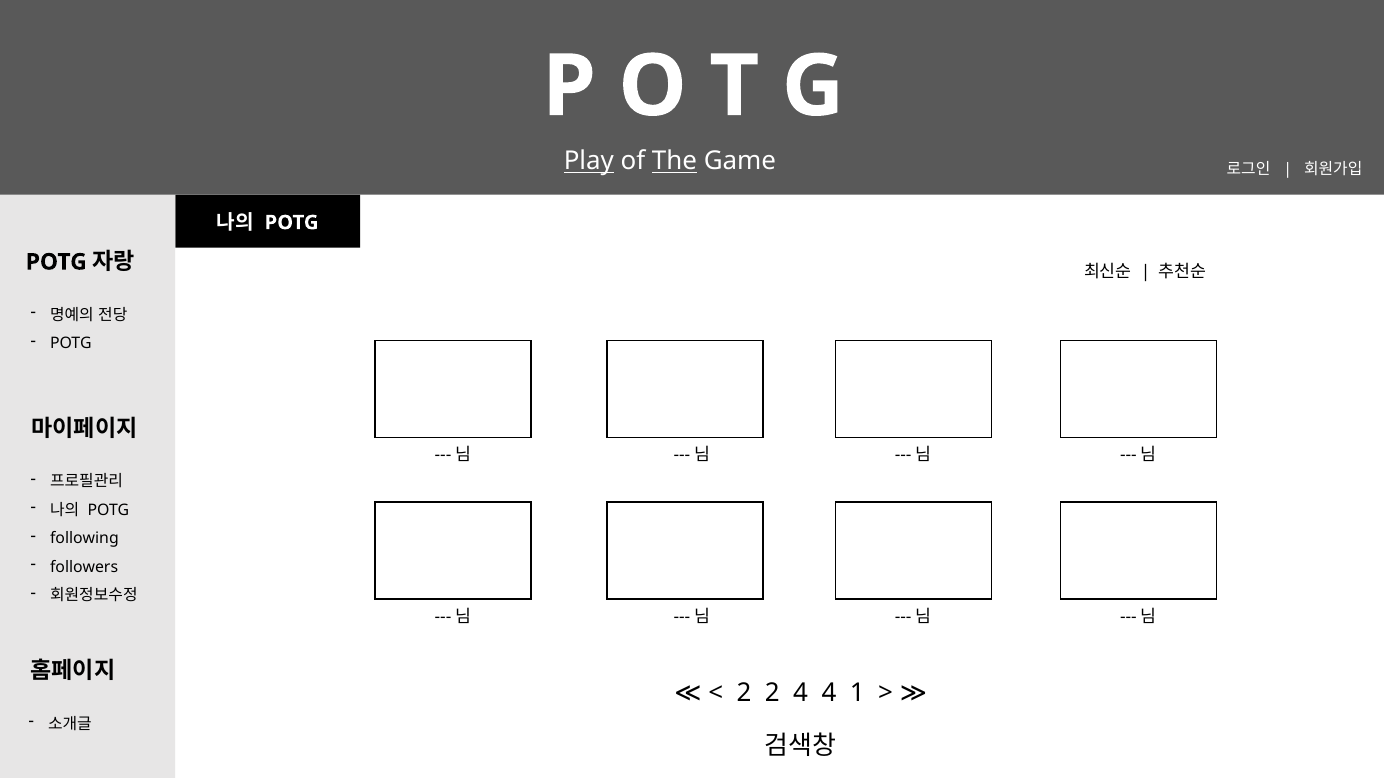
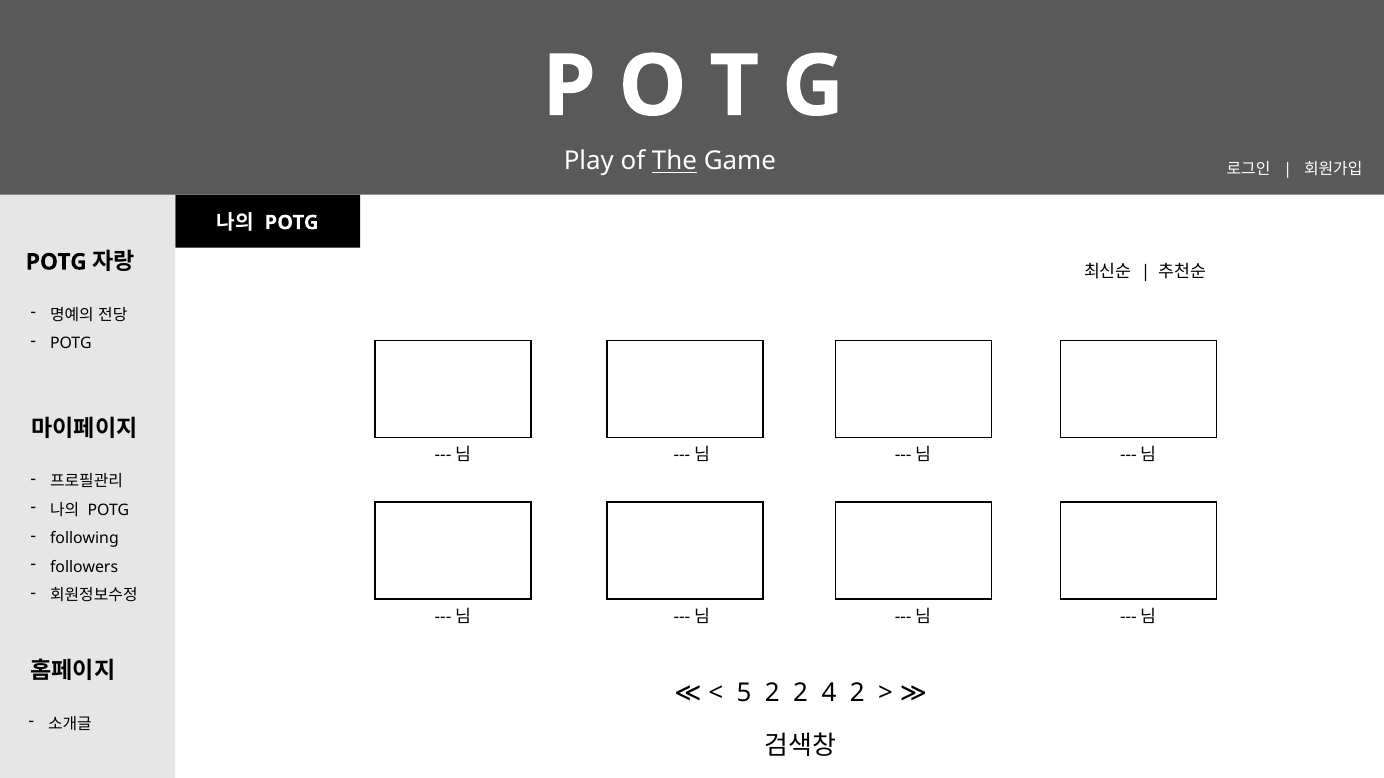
Play underline: present -> none
2 at (744, 693): 2 -> 5
2 4: 4 -> 2
4 1: 1 -> 2
